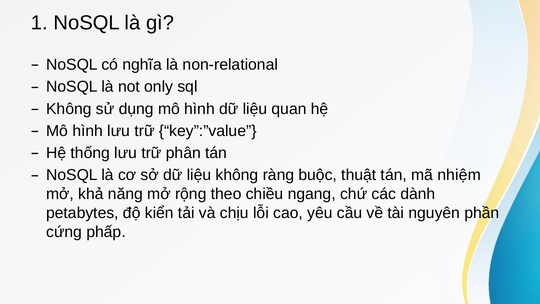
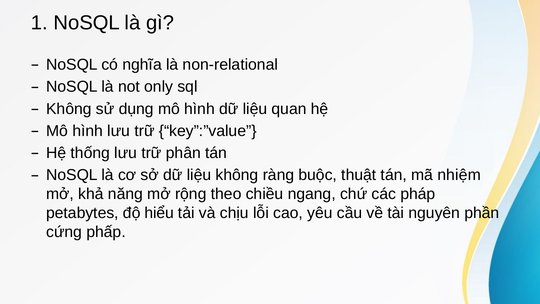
dành: dành -> pháp
kiển: kiển -> hiểu
